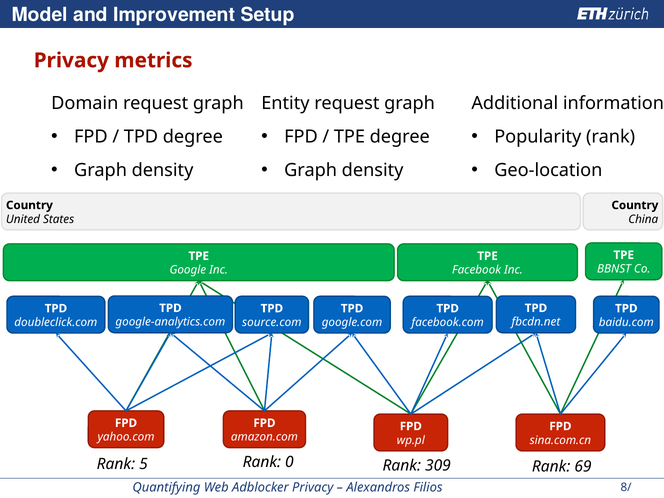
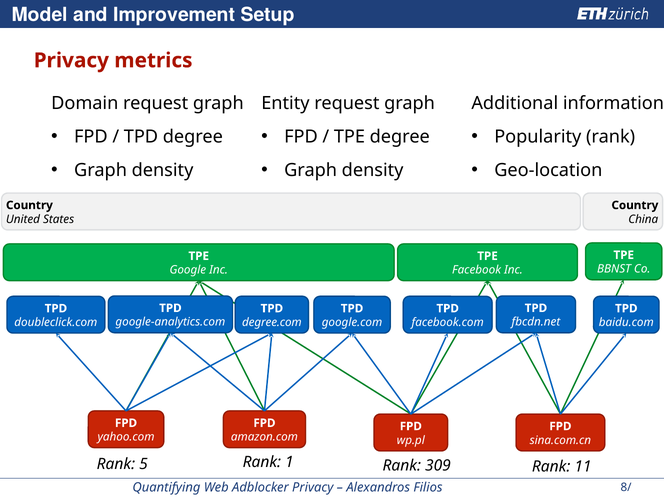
source.com: source.com -> degree.com
0: 0 -> 1
69: 69 -> 11
